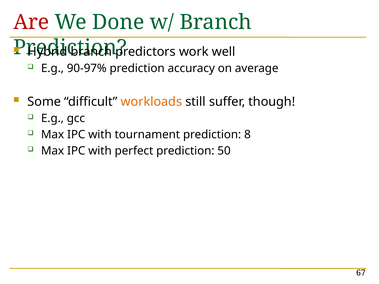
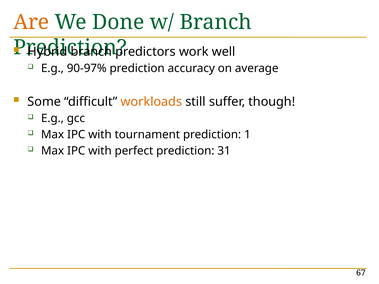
Are colour: red -> orange
8: 8 -> 1
50: 50 -> 31
